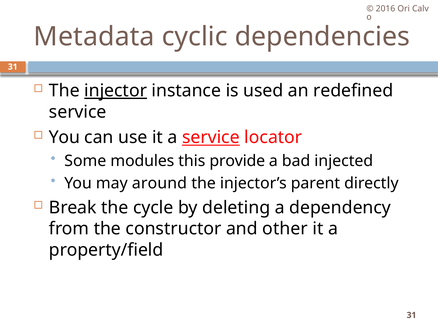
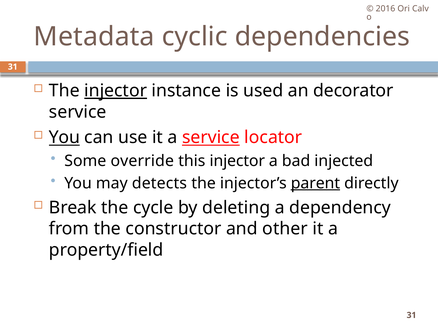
redefined: redefined -> decorator
You at (64, 137) underline: none -> present
modules: modules -> override
this provide: provide -> injector
around: around -> detects
parent underline: none -> present
